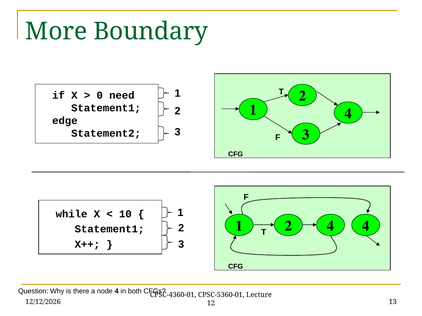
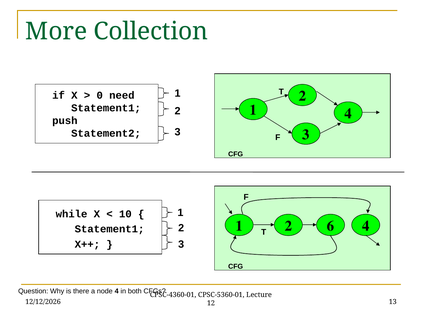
Boundary: Boundary -> Collection
edge: edge -> push
2 4: 4 -> 6
